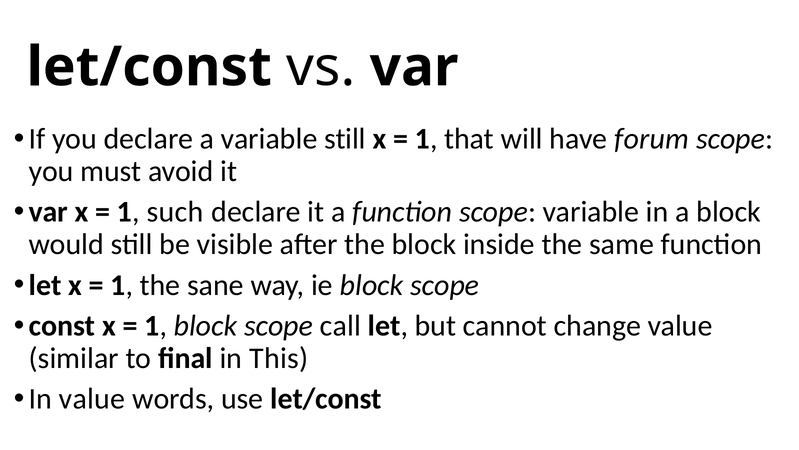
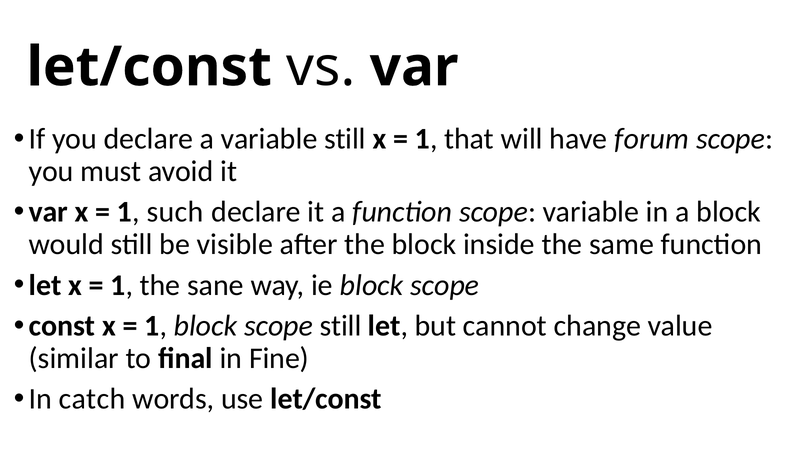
scope call: call -> still
This: This -> Fine
In value: value -> catch
